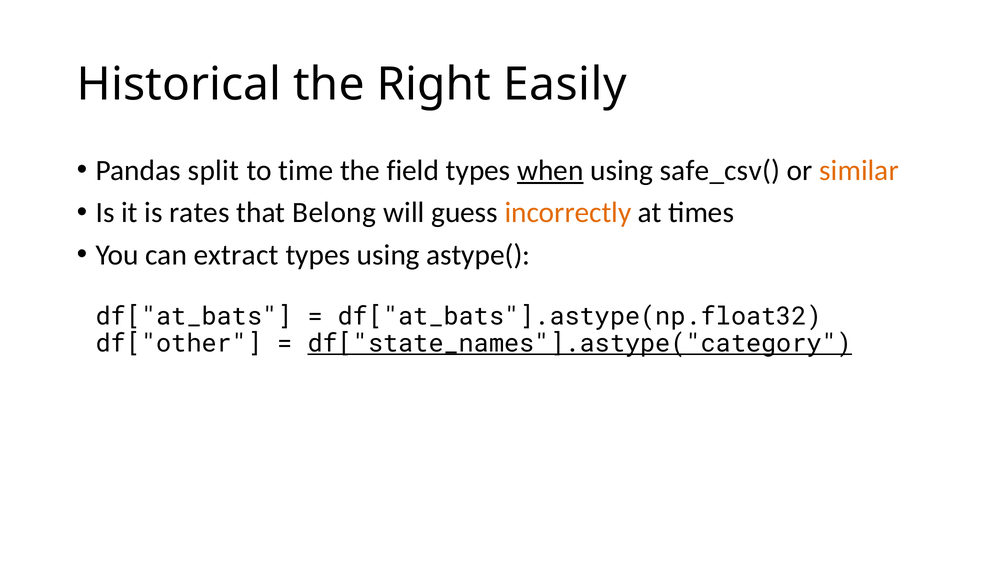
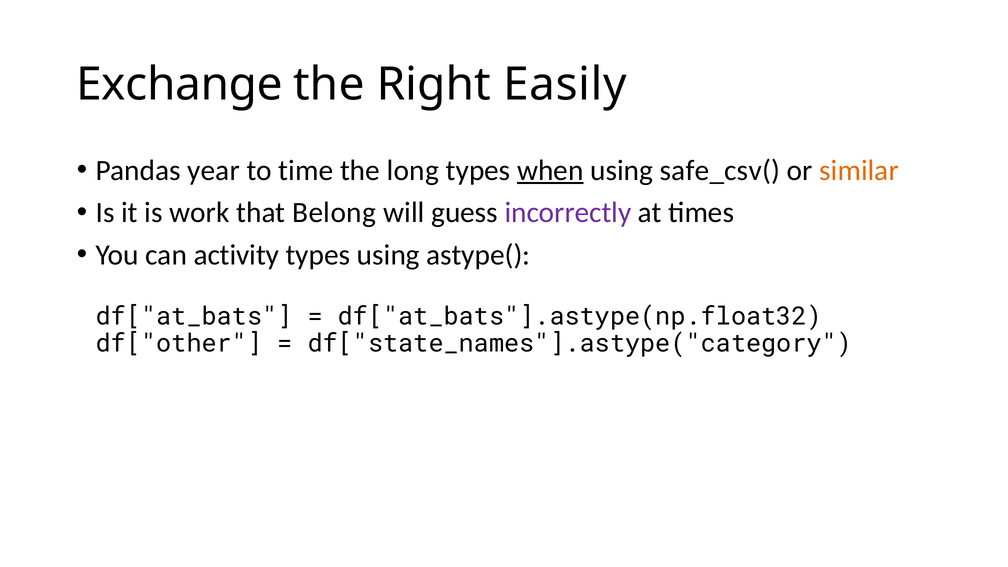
Historical: Historical -> Exchange
split: split -> year
field: field -> long
rates: rates -> work
incorrectly colour: orange -> purple
extract: extract -> activity
df["state_names"].astype("category underline: present -> none
